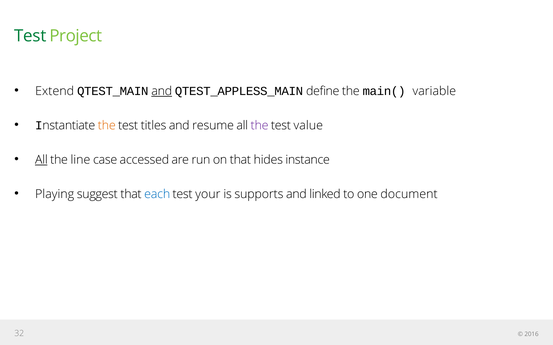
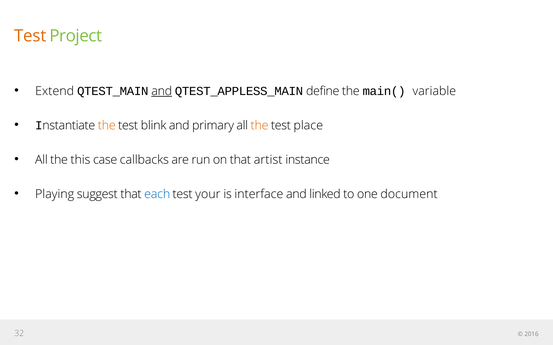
Test at (30, 36) colour: green -> orange
titles: titles -> blink
resume: resume -> primary
the at (260, 126) colour: purple -> orange
value: value -> place
All at (41, 160) underline: present -> none
line: line -> this
accessed: accessed -> callbacks
hides: hides -> artist
supports: supports -> interface
